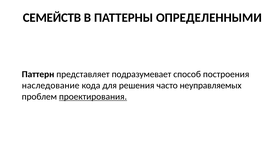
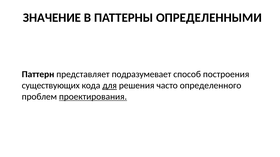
СЕМЕЙСТВ: СЕМЕЙСТВ -> ЗНАЧЕНИЕ
наследование: наследование -> существующих
для underline: none -> present
неуправляемых: неуправляемых -> определенного
